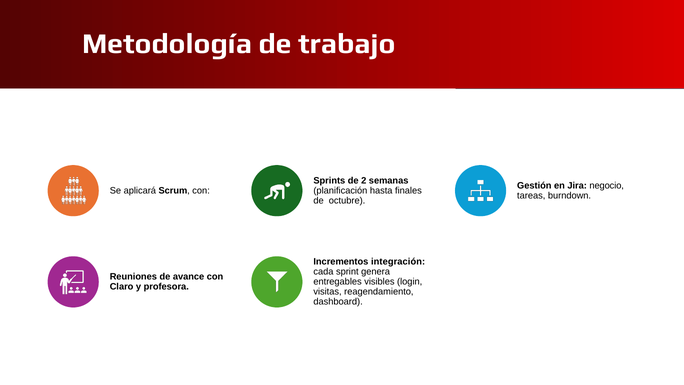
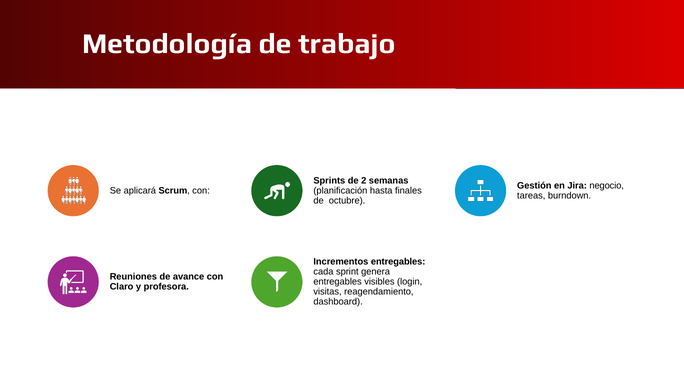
Incrementos integración: integración -> entregables
